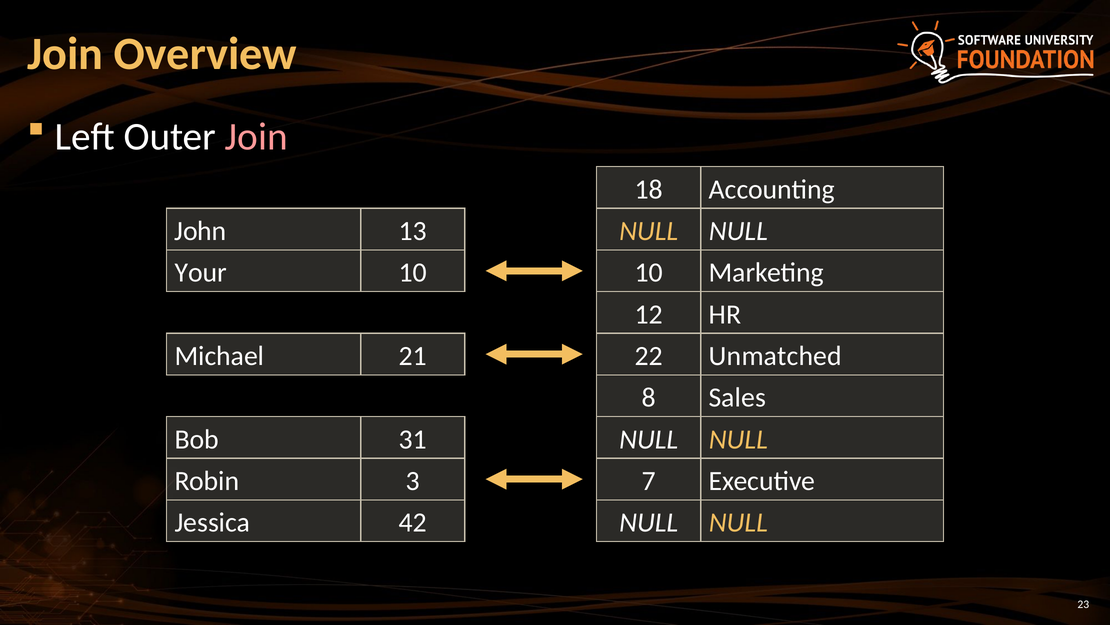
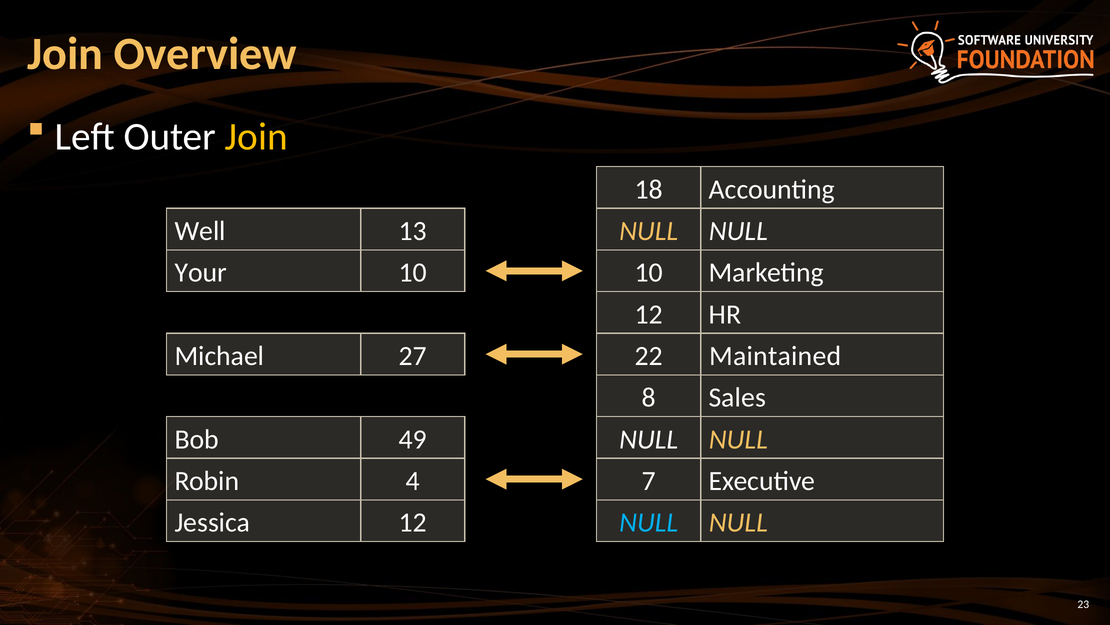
Join at (256, 137) colour: pink -> yellow
John: John -> Well
21: 21 -> 27
Unmatched: Unmatched -> Maintained
31: 31 -> 49
3: 3 -> 4
Jessica 42: 42 -> 12
NULL at (649, 522) colour: white -> light blue
